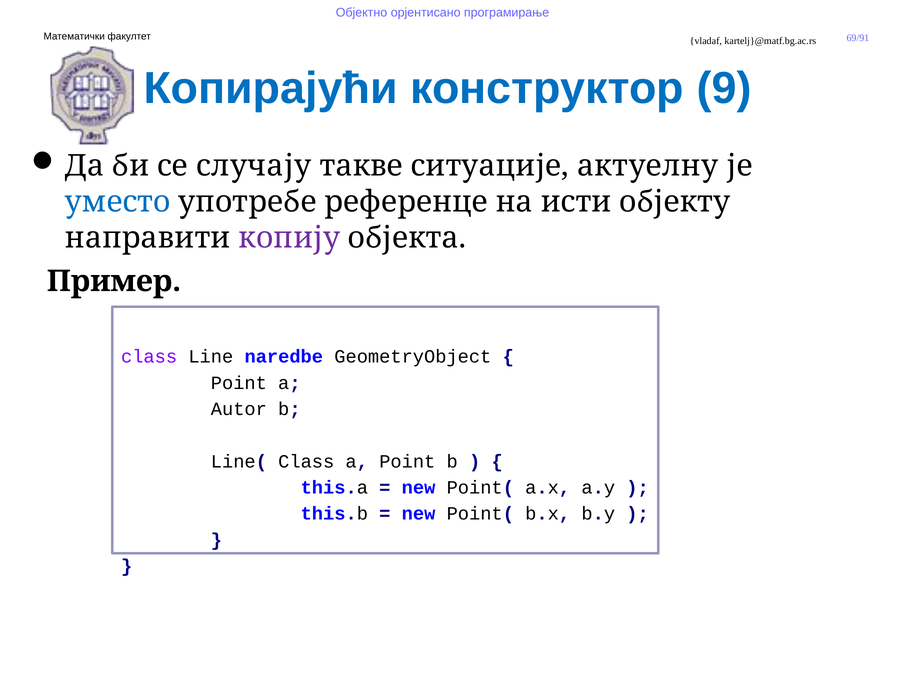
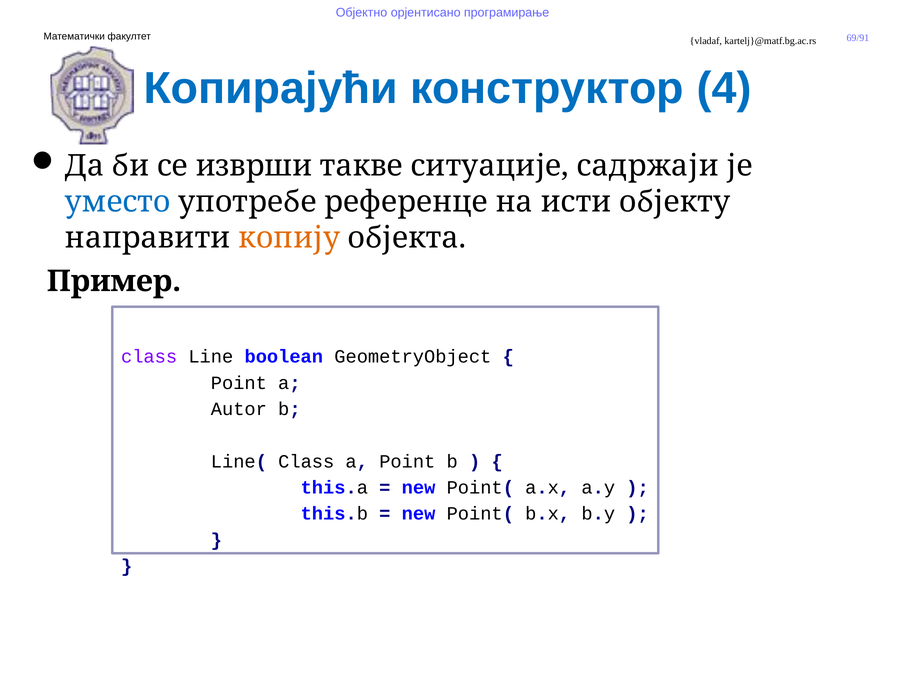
9: 9 -> 4
случају: случају -> изврши
актуелну: актуелну -> садржаји
копију colour: purple -> orange
naredbe: naredbe -> boolean
